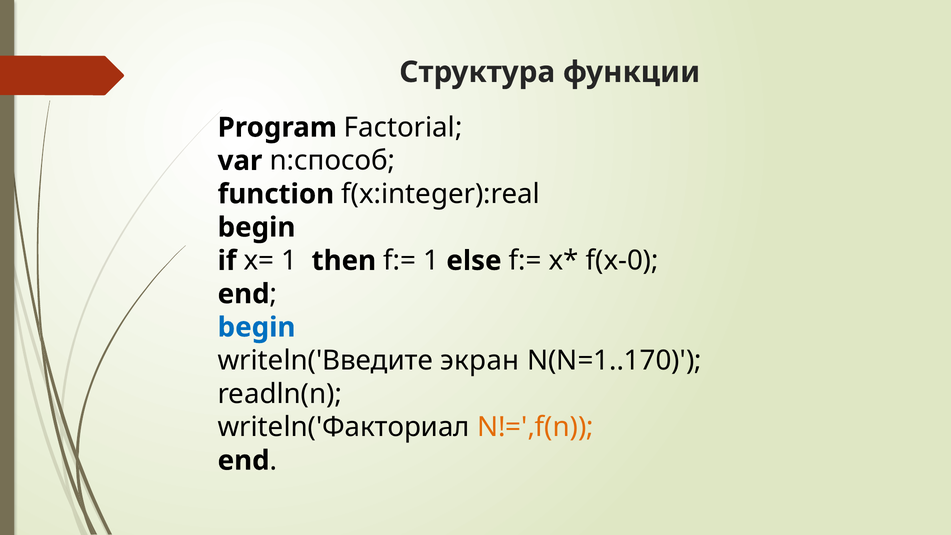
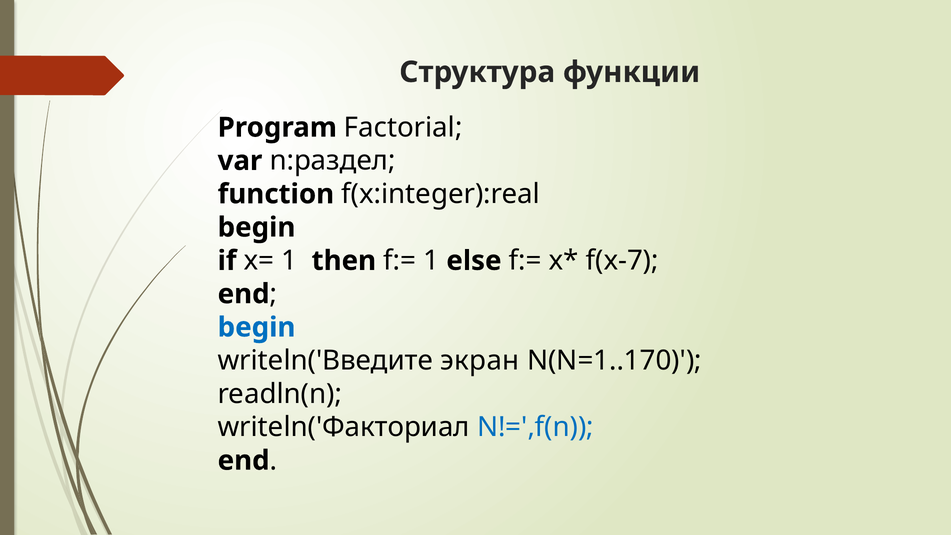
n:способ: n:способ -> n:раздел
f(x-0: f(x-0 -> f(x-7
N!=',f(n colour: orange -> blue
